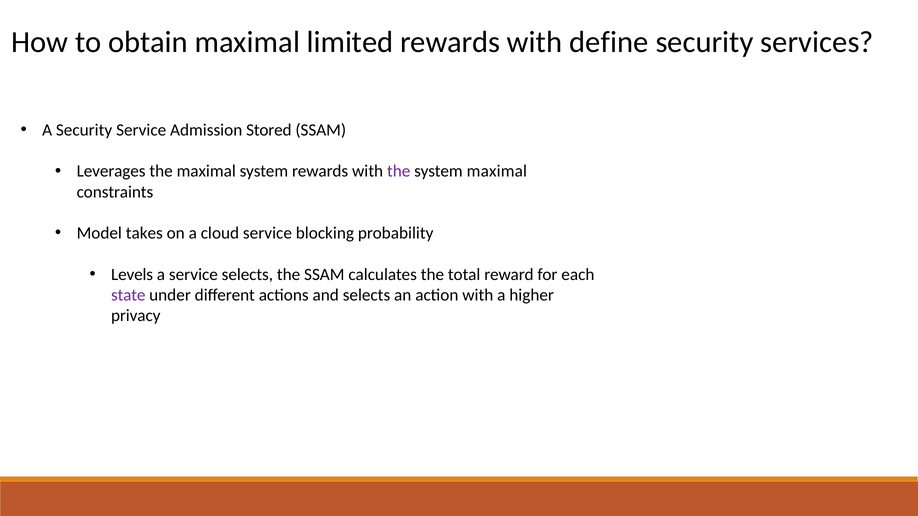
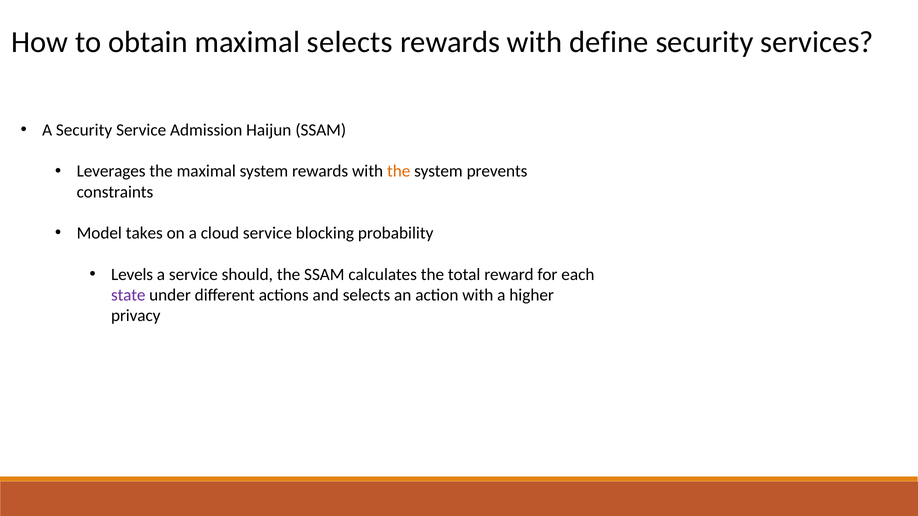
maximal limited: limited -> selects
Stored: Stored -> Haijun
the at (399, 171) colour: purple -> orange
system maximal: maximal -> prevents
service selects: selects -> should
